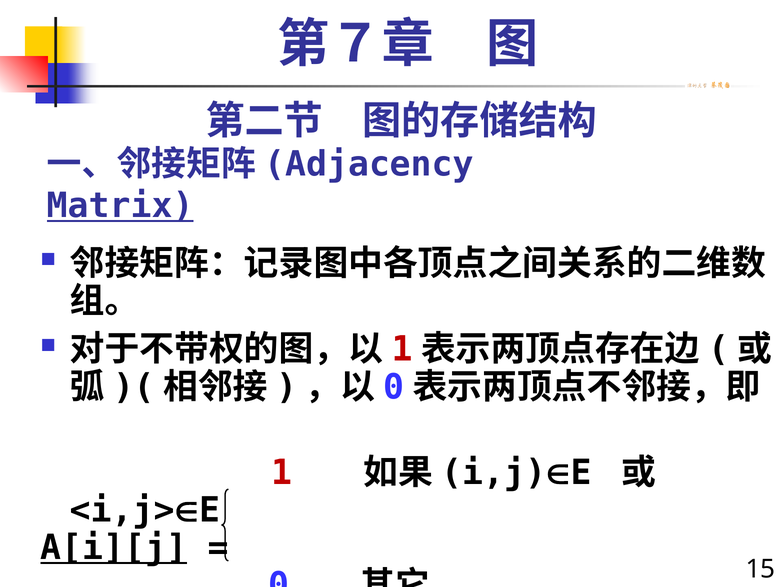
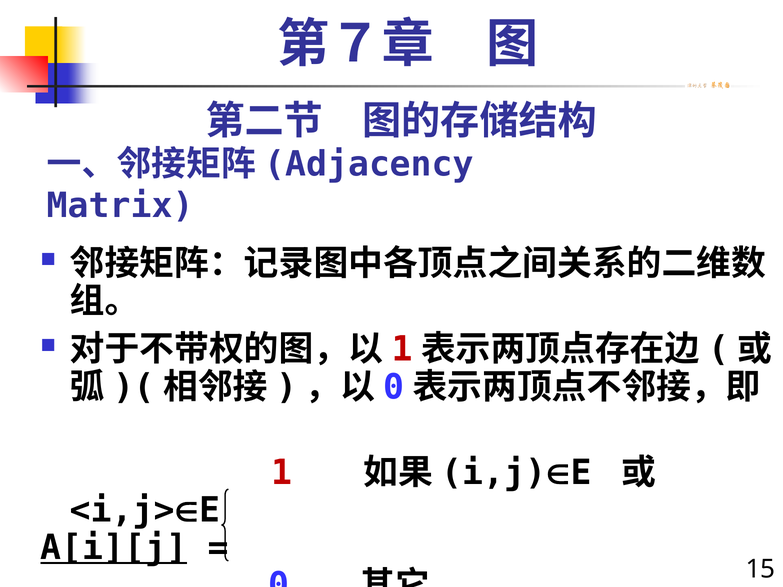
Matrix underline: present -> none
